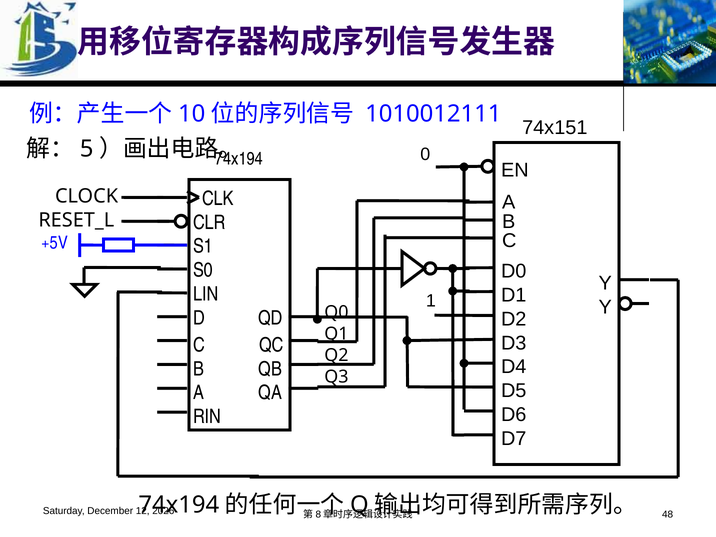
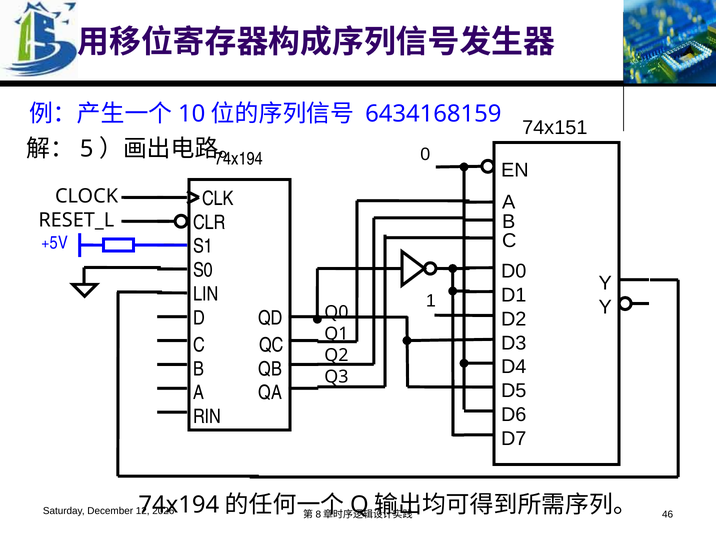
1010012111: 1010012111 -> 6434168159
48: 48 -> 46
